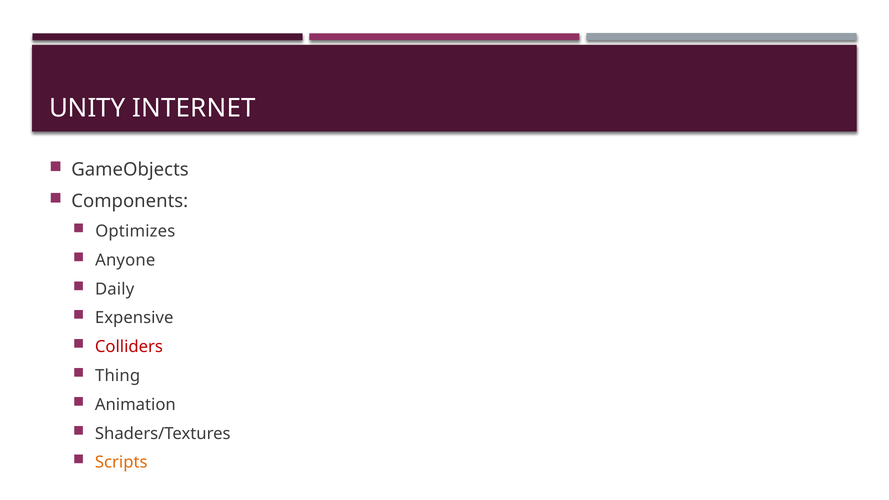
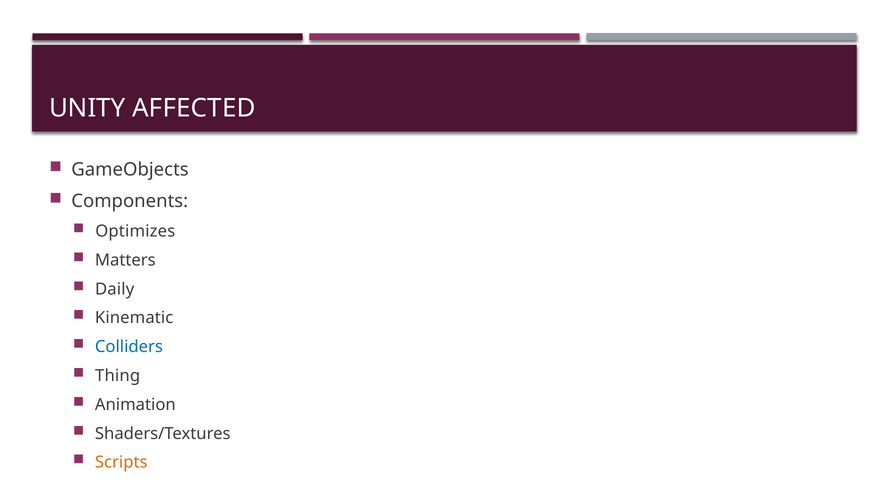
INTERNET: INTERNET -> AFFECTED
Anyone: Anyone -> Matters
Expensive: Expensive -> Kinematic
Colliders colour: red -> blue
